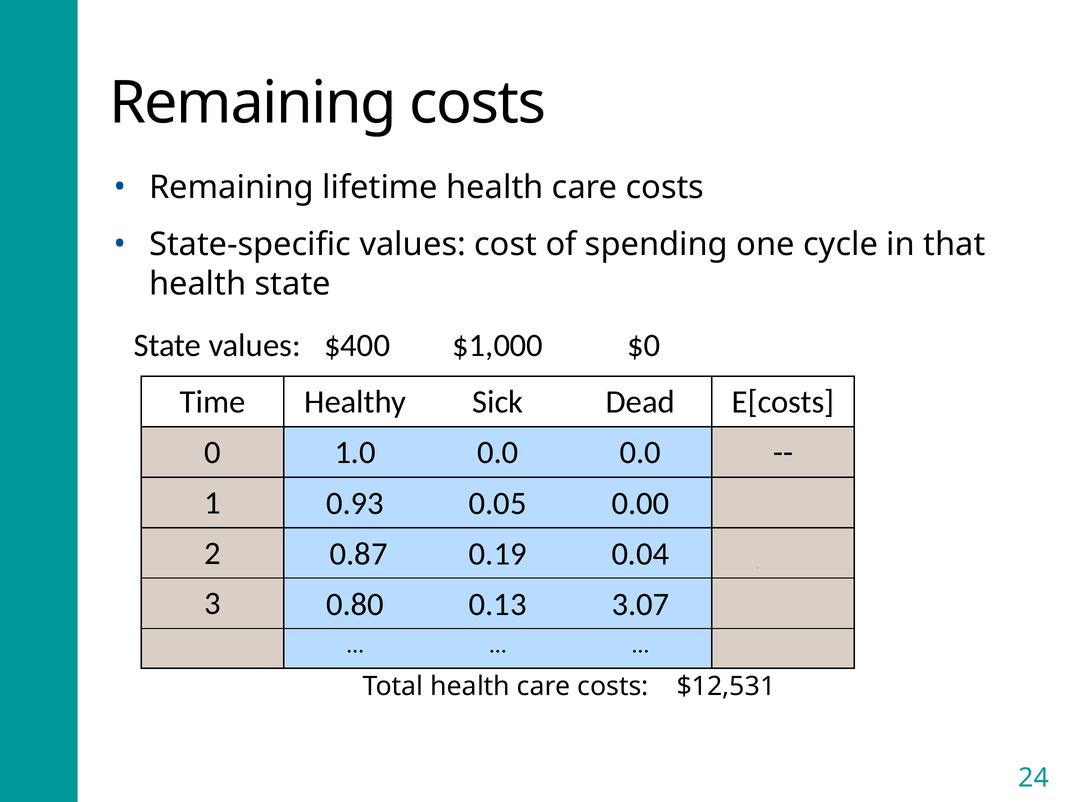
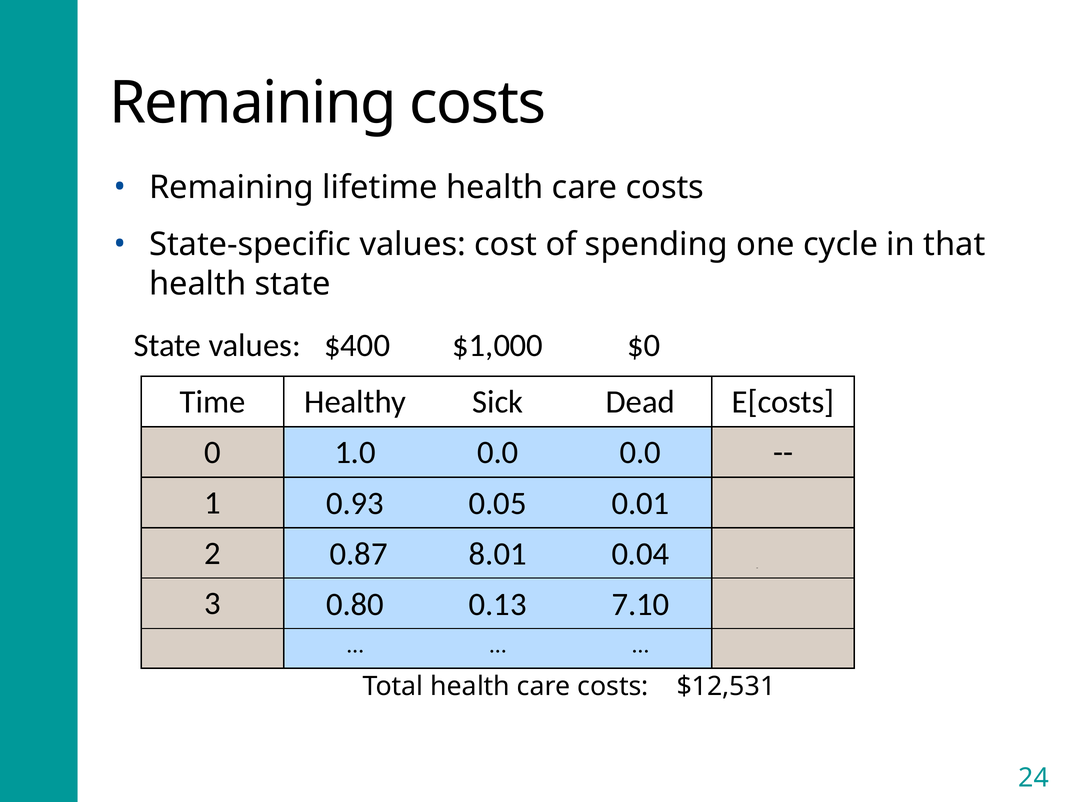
0.00: 0.00 -> 0.01
0.19: 0.19 -> 8.01
3.07: 3.07 -> 7.10
